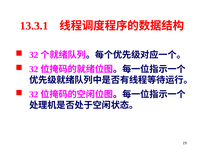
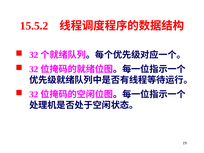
13.3.1: 13.3.1 -> 15.5.2
